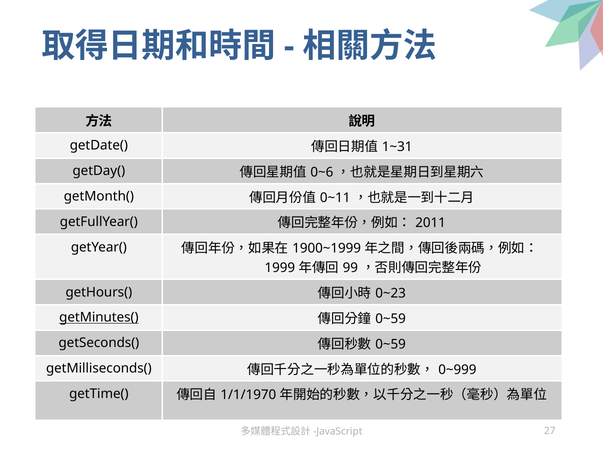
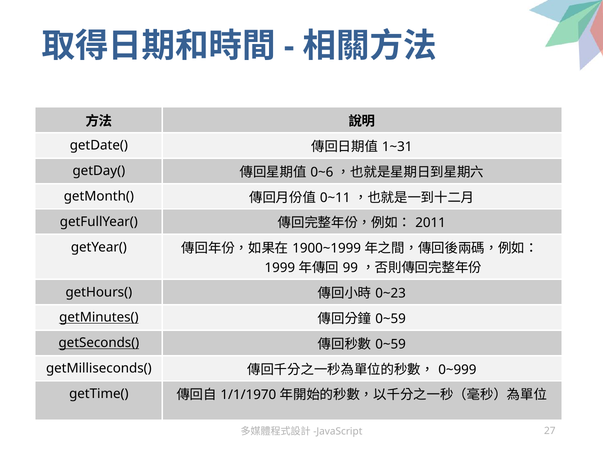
getSeconds( underline: none -> present
